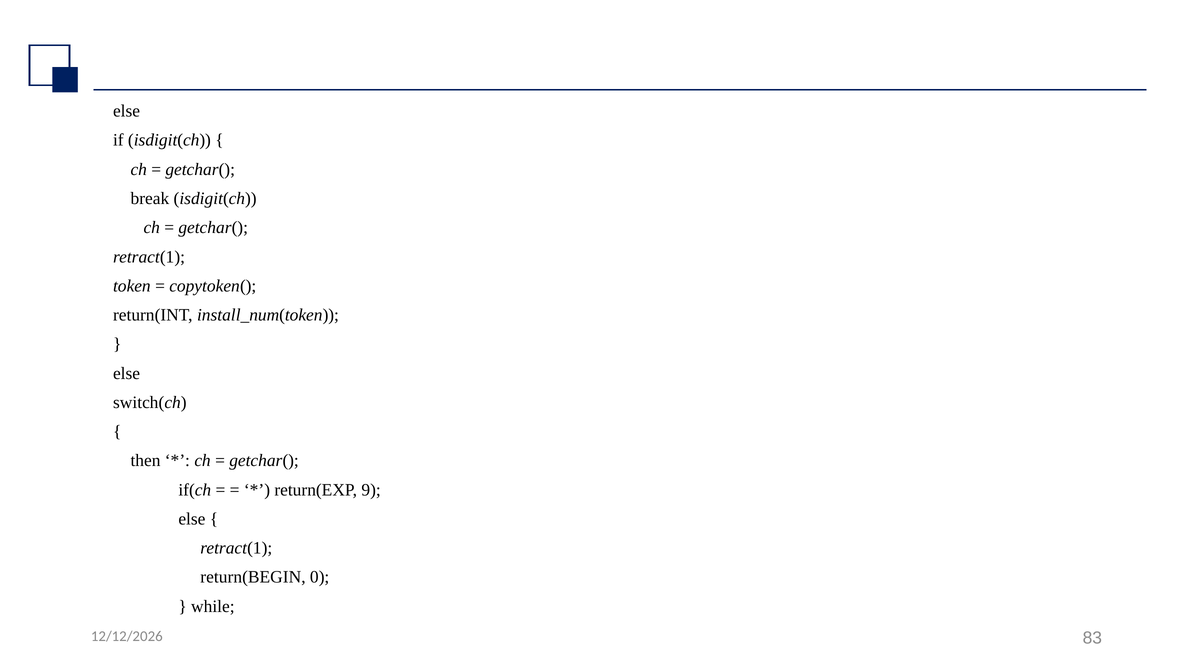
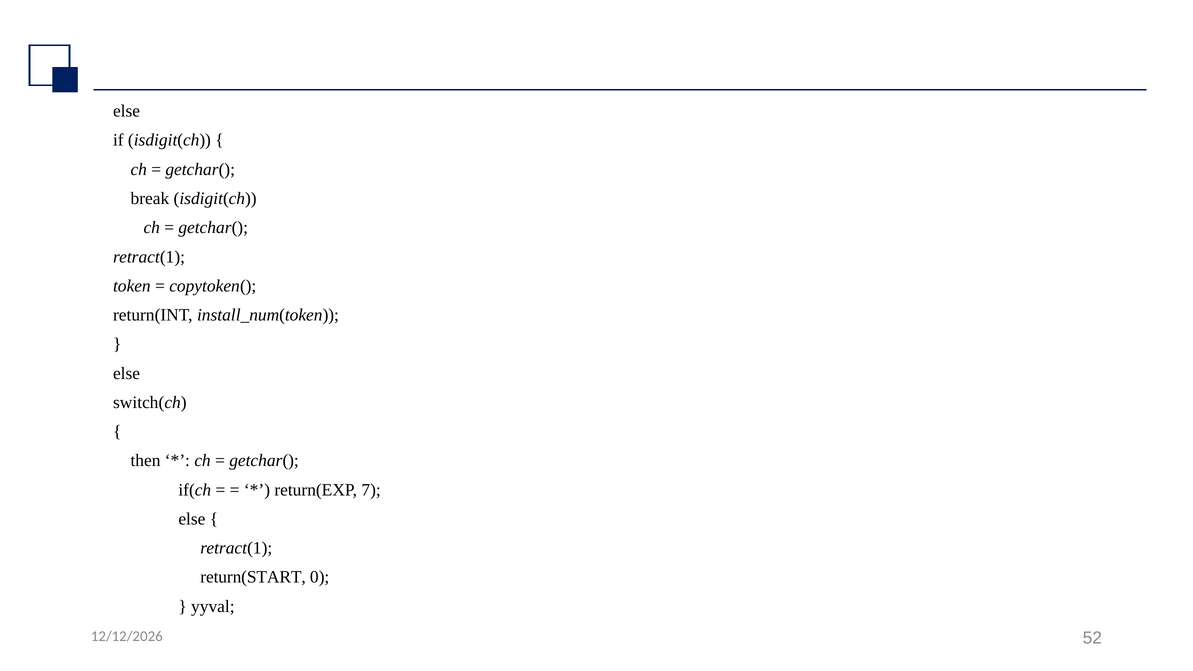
9: 9 -> 7
return(BEGIN: return(BEGIN -> return(START
while: while -> yyval
83: 83 -> 52
